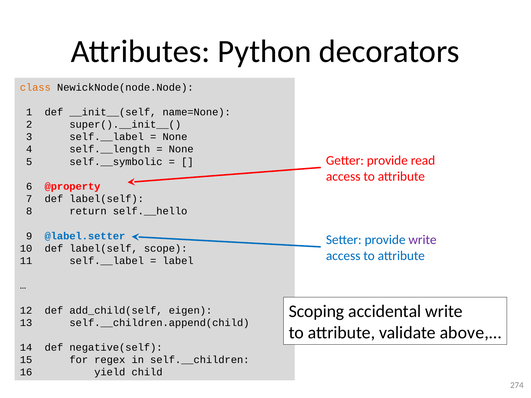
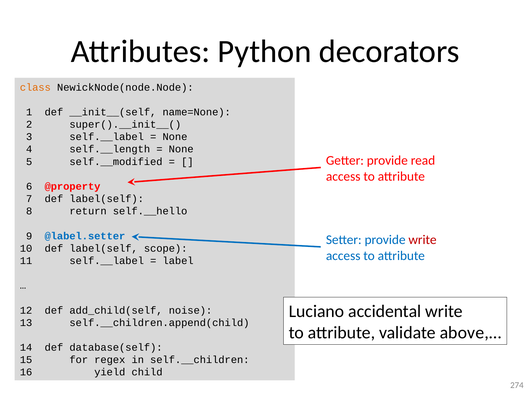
self.__symbolic: self.__symbolic -> self.__modified
write at (423, 240) colour: purple -> red
Scoping: Scoping -> Luciano
eigen: eigen -> noise
negative(self: negative(self -> database(self
